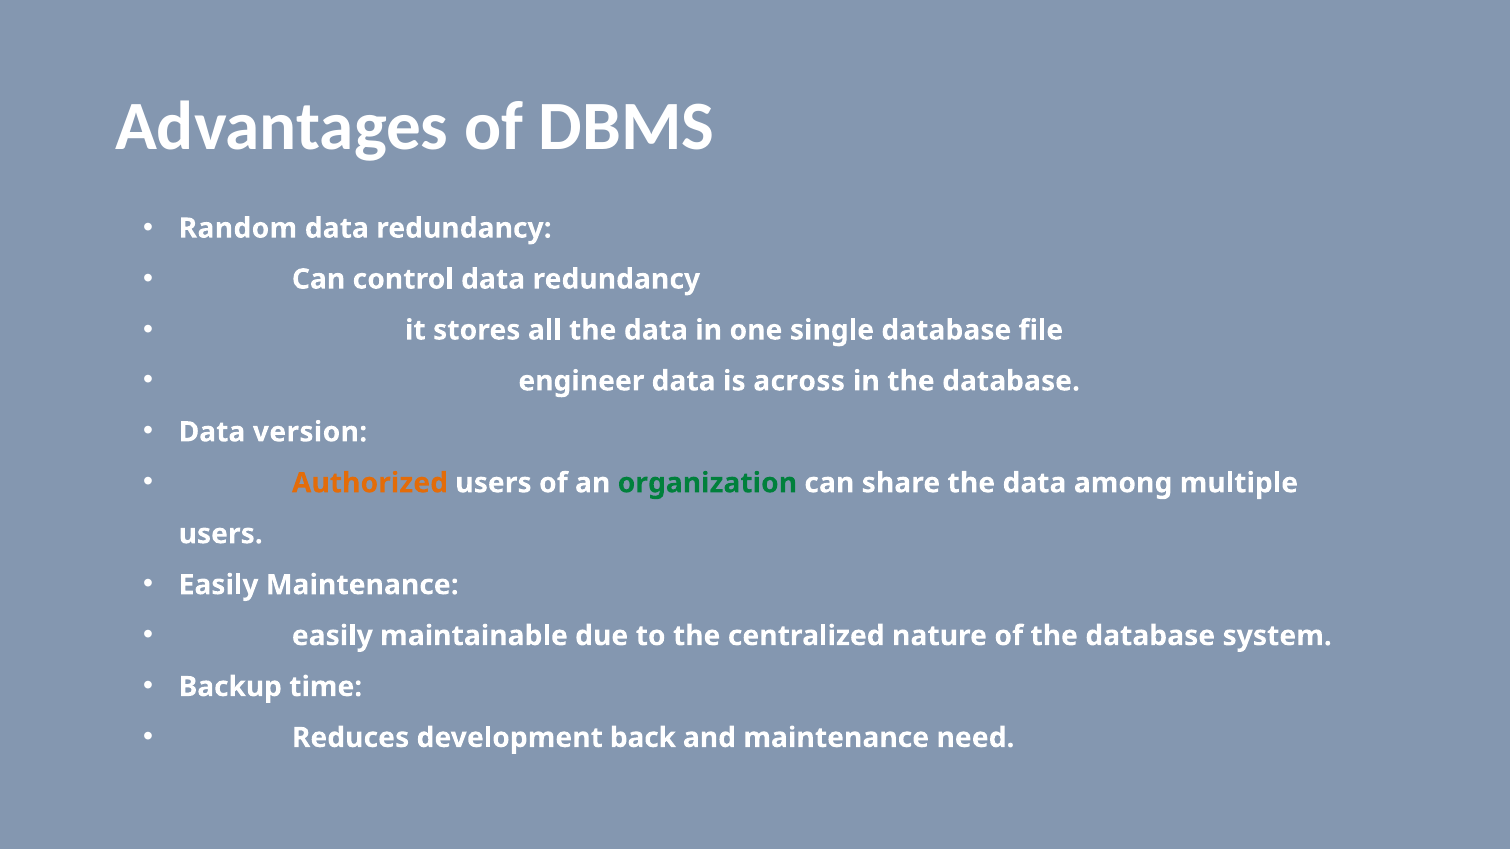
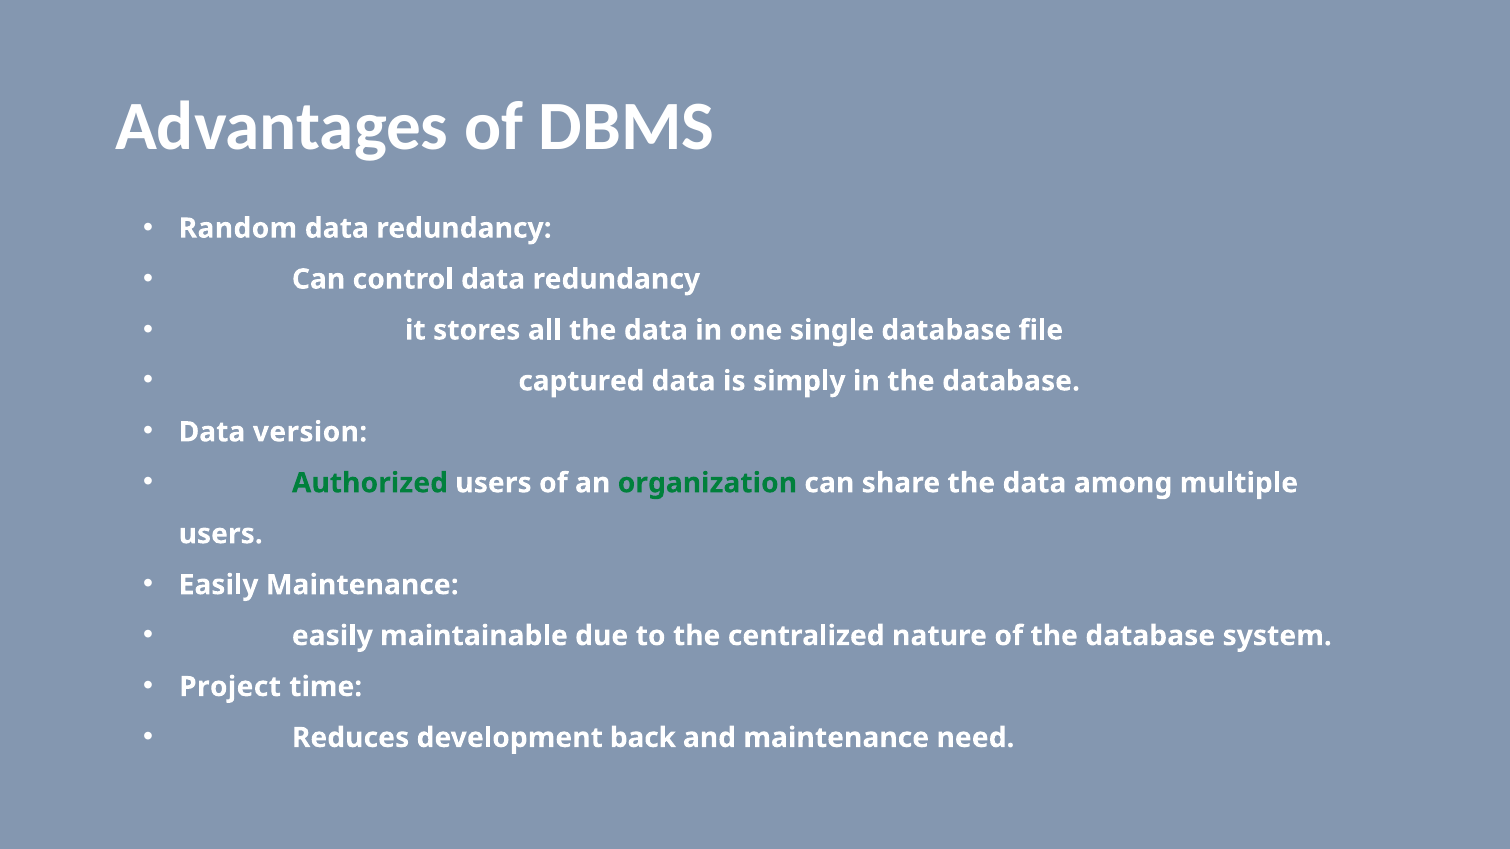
engineer: engineer -> captured
across: across -> simply
Authorized colour: orange -> green
Backup: Backup -> Project
